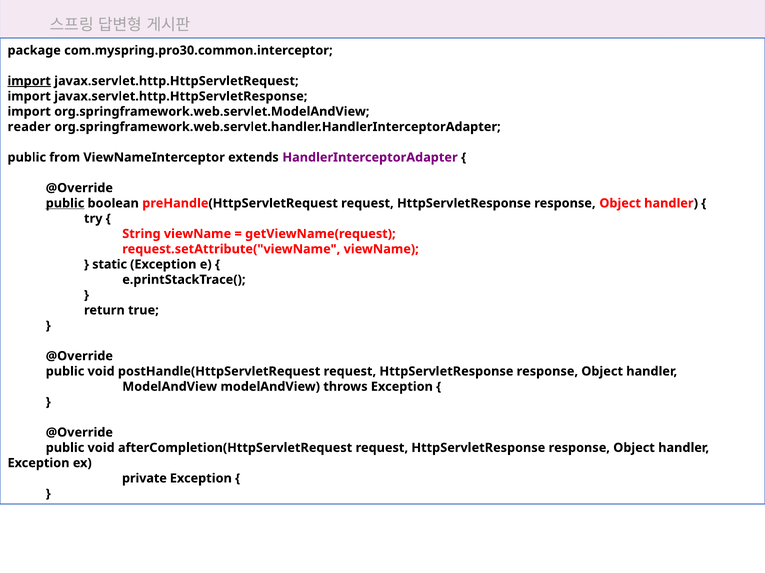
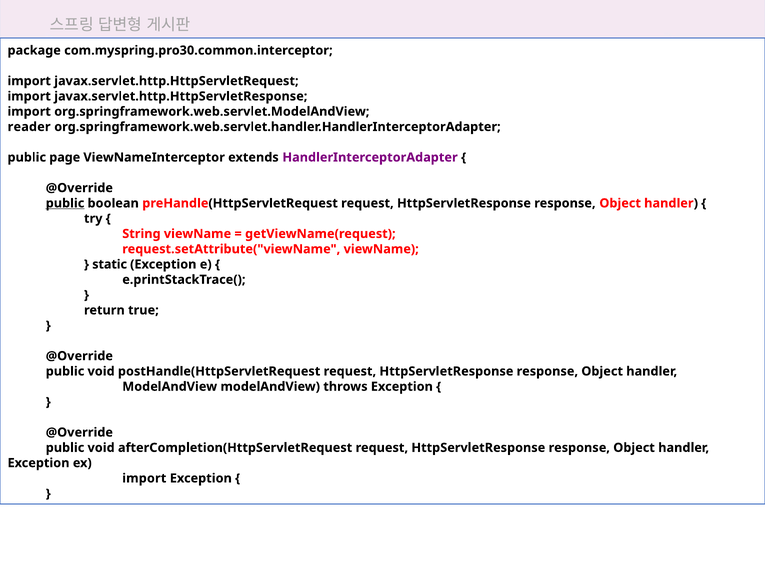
import at (29, 81) underline: present -> none
from: from -> page
private at (144, 479): private -> import
